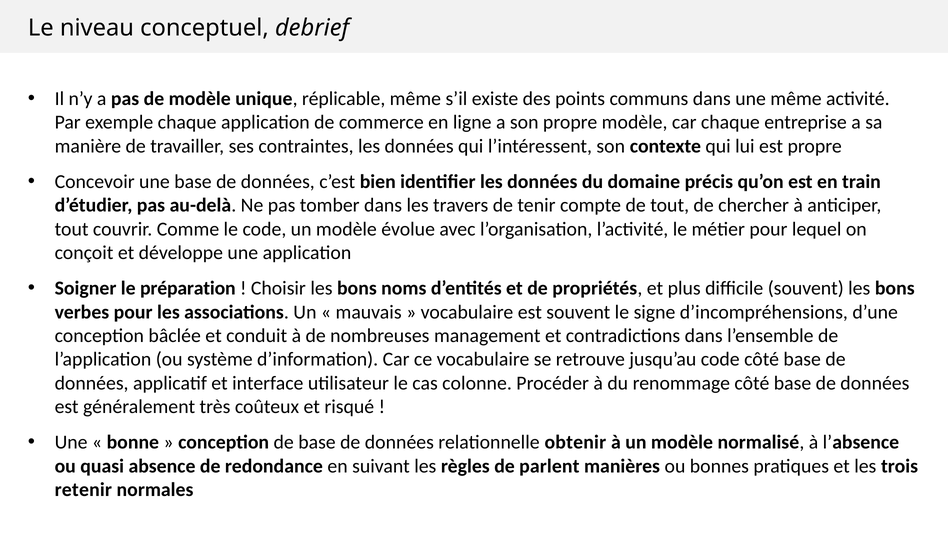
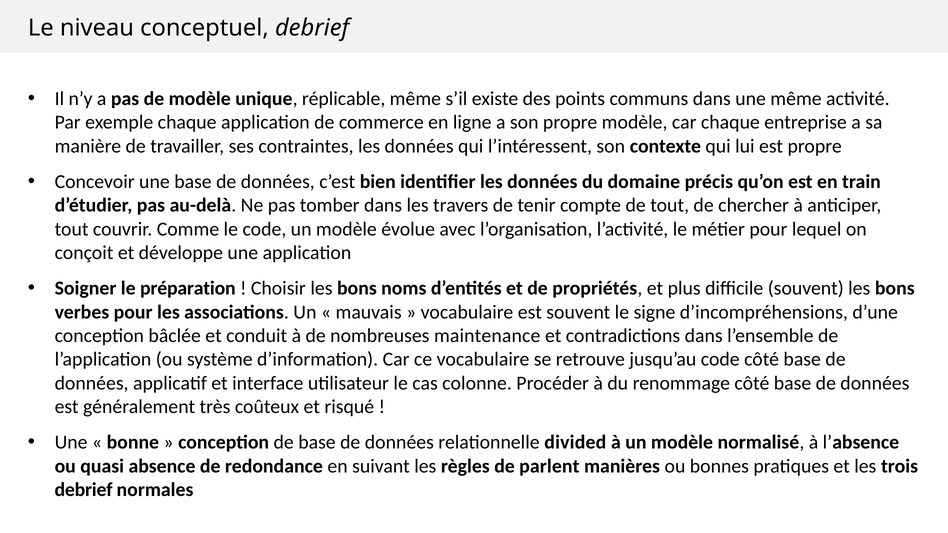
management: management -> maintenance
obtenir: obtenir -> divided
retenir at (83, 490): retenir -> debrief
